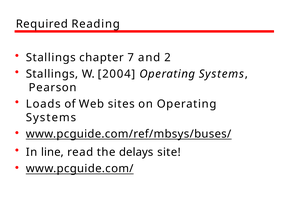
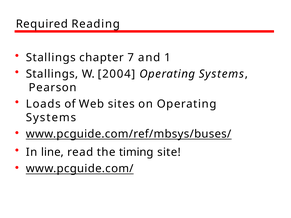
2: 2 -> 1
delays: delays -> timing
